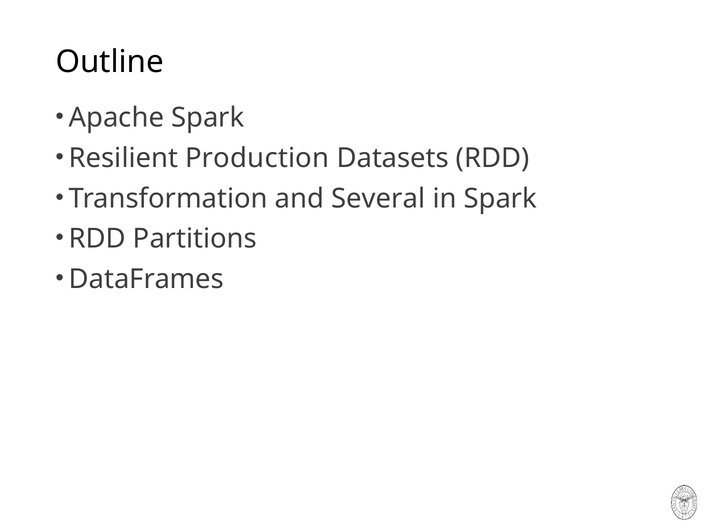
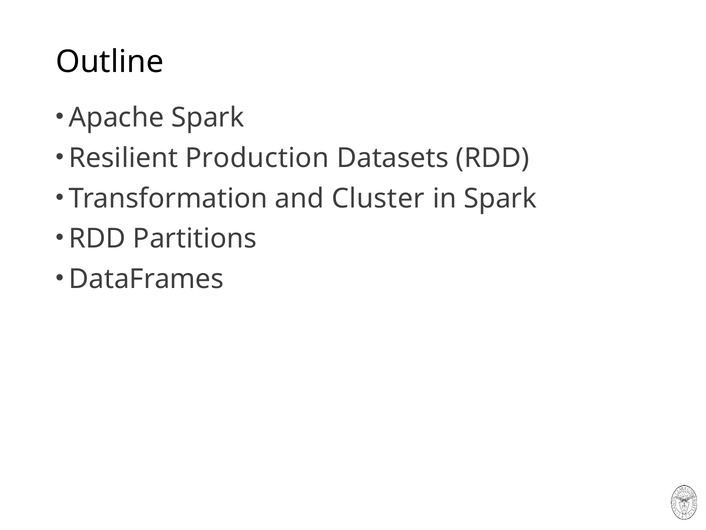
Several: Several -> Cluster
